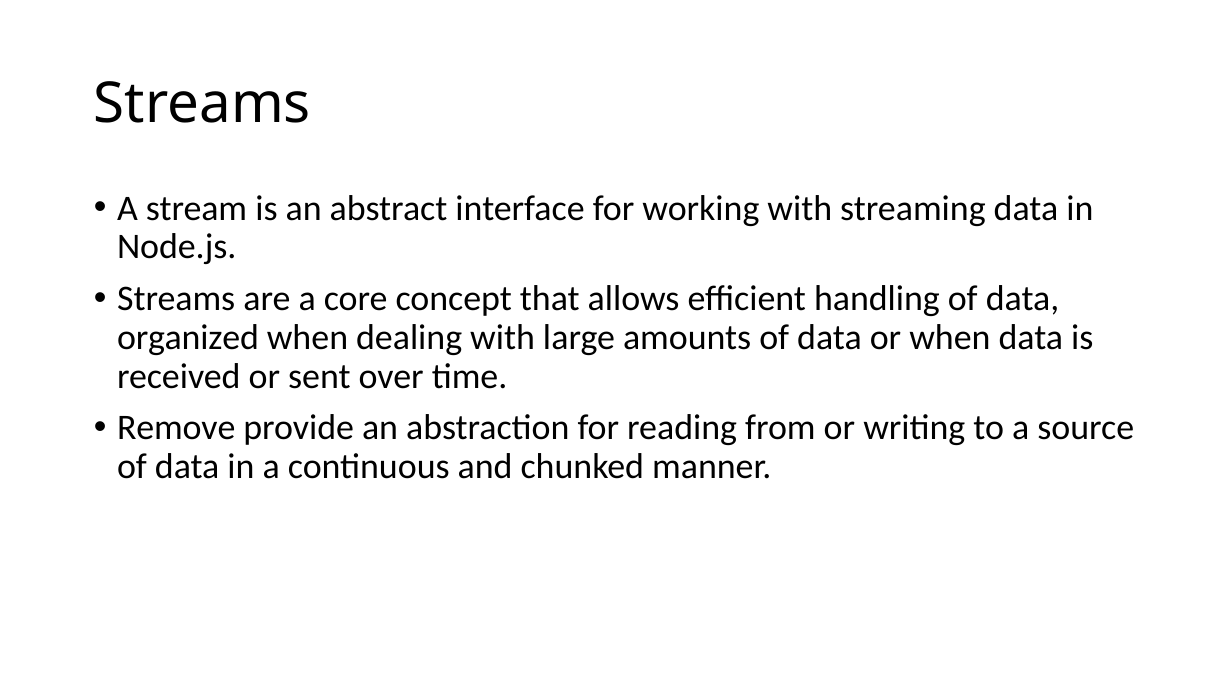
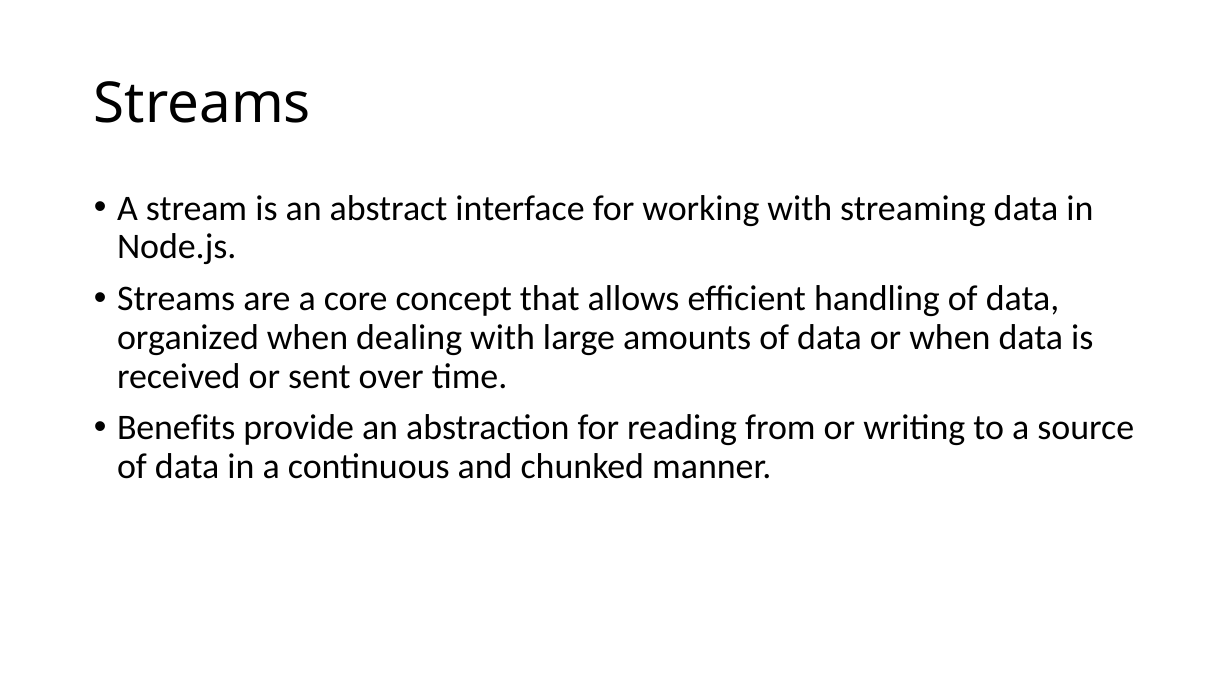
Remove: Remove -> Benefits
